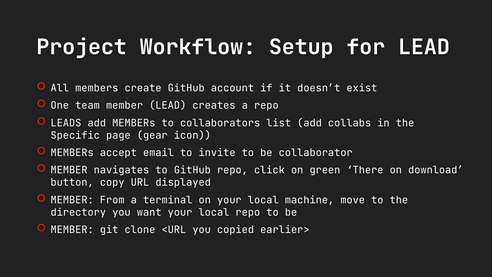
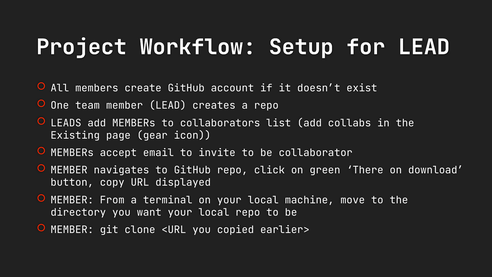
Specific: Specific -> Existing
